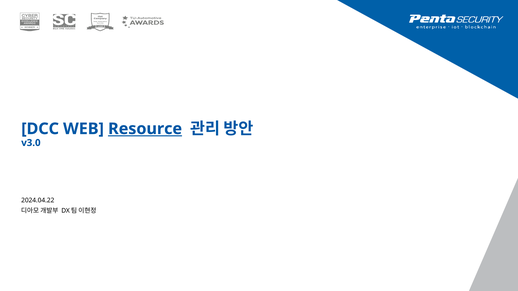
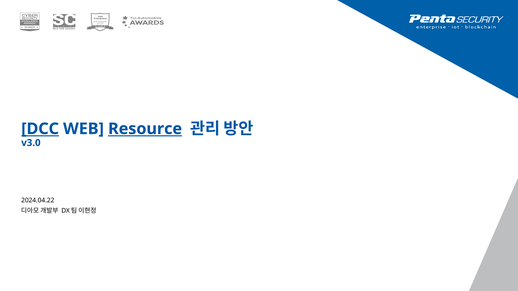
DCC underline: none -> present
